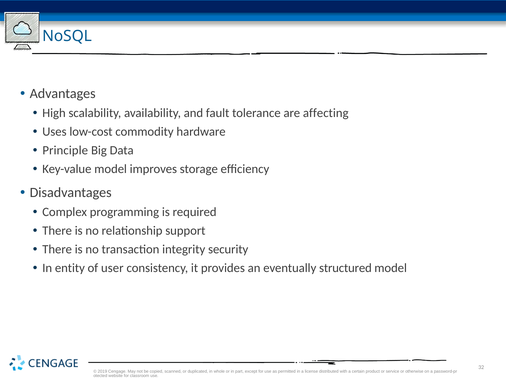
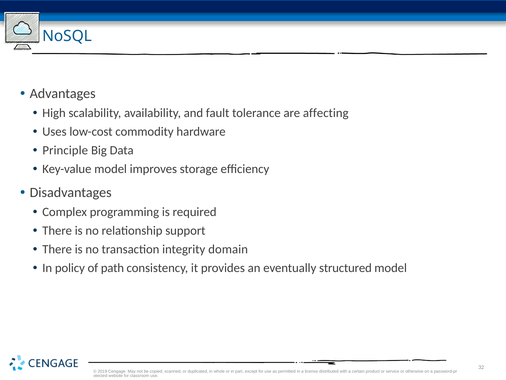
security: security -> domain
entity: entity -> policy
user: user -> path
